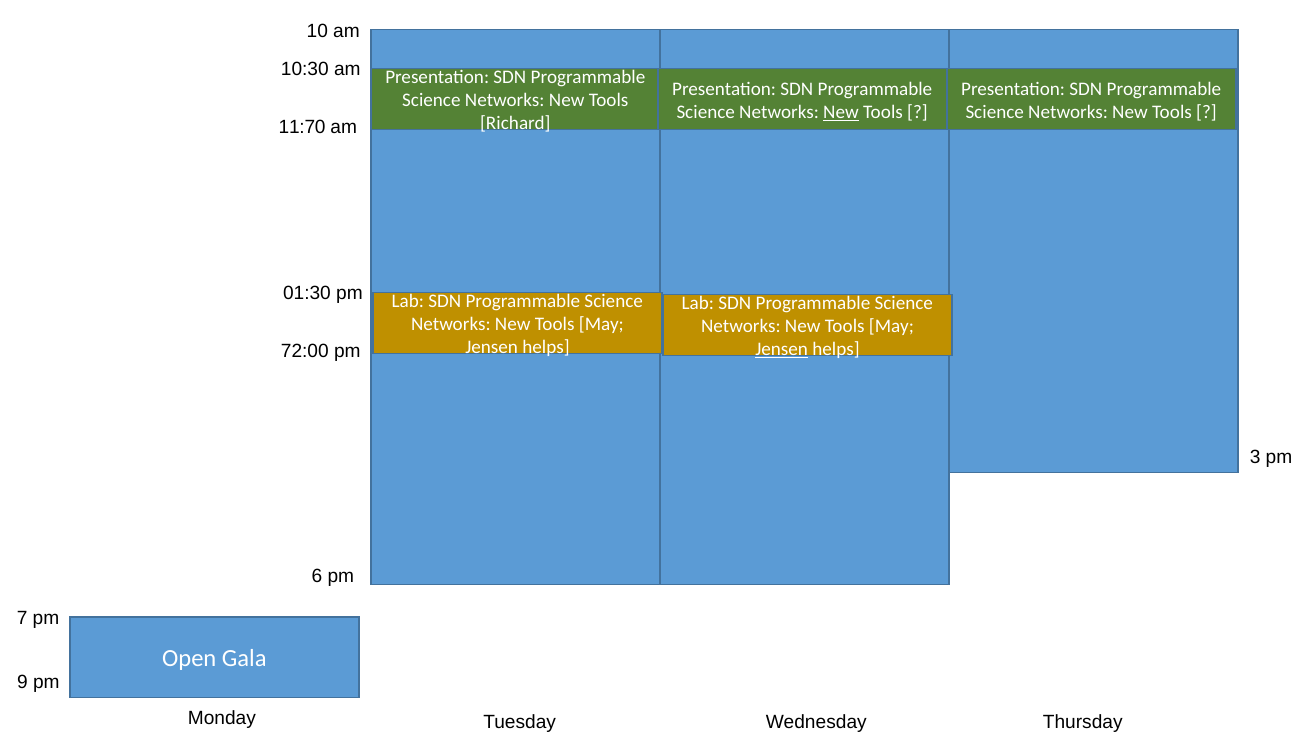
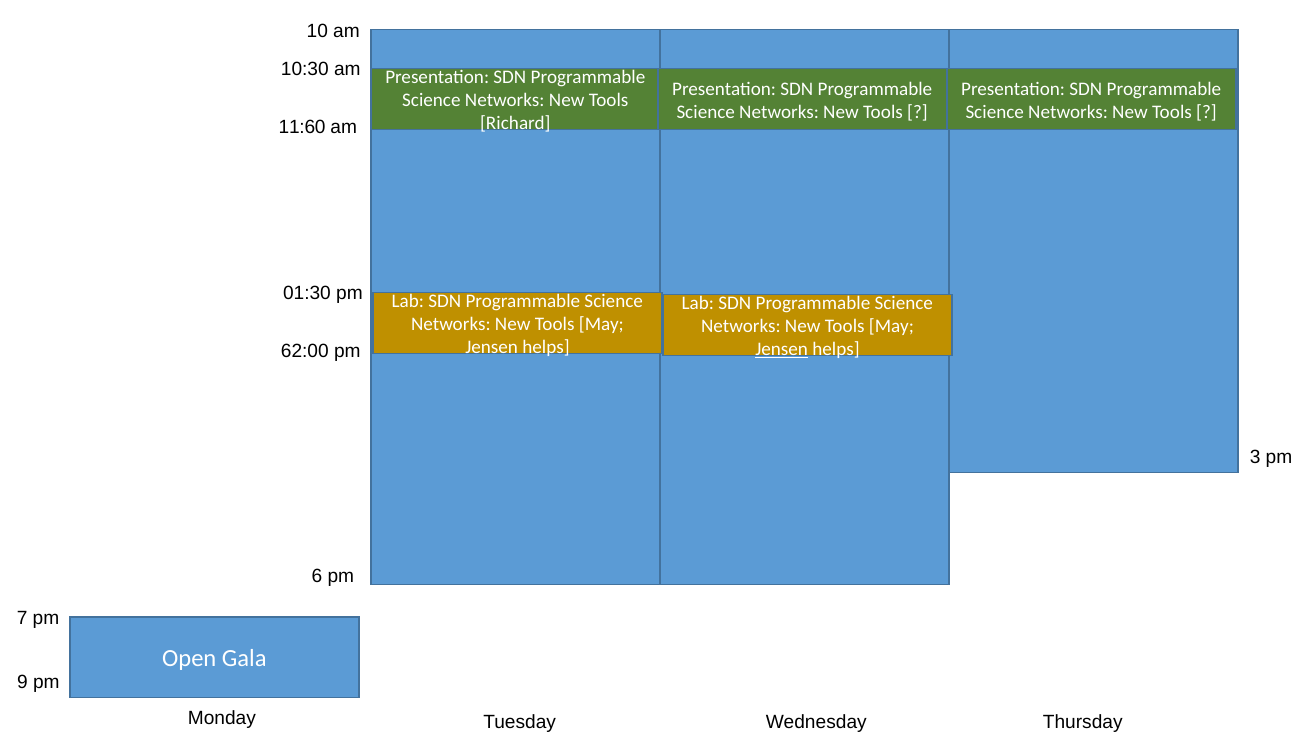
New at (841, 112) underline: present -> none
11:70: 11:70 -> 11:60
72:00: 72:00 -> 62:00
